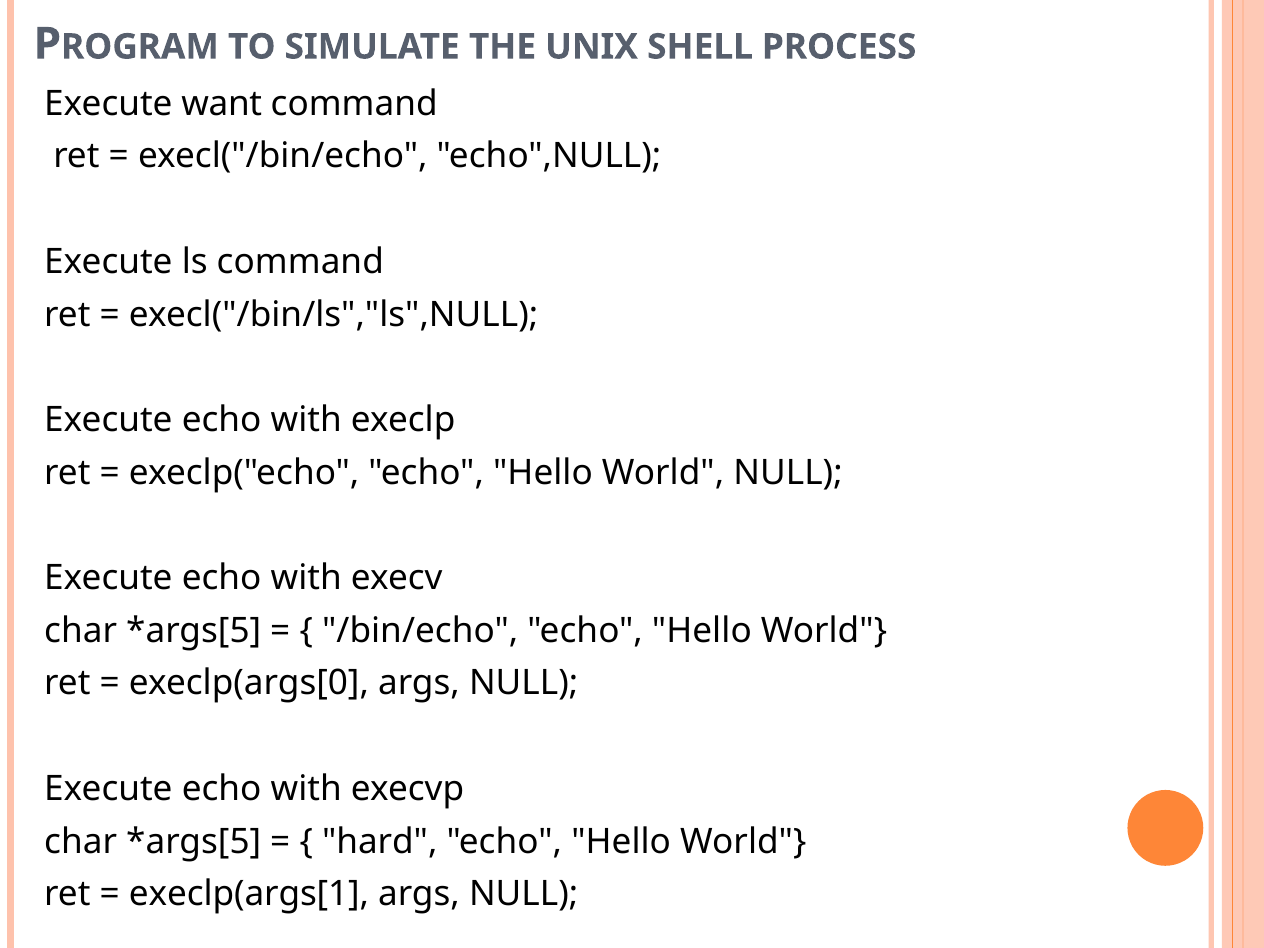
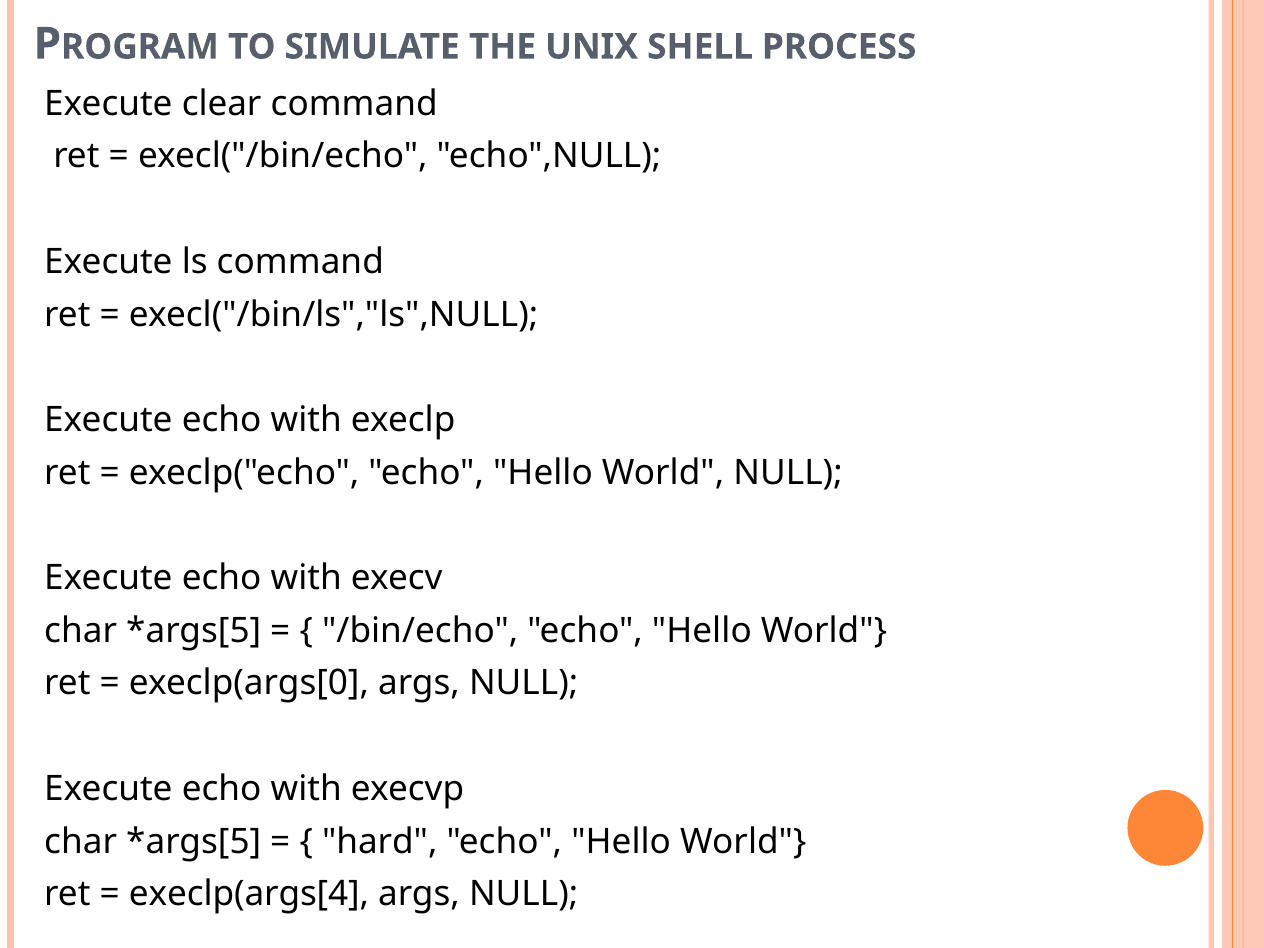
want: want -> clear
execlp(args[1: execlp(args[1 -> execlp(args[4
